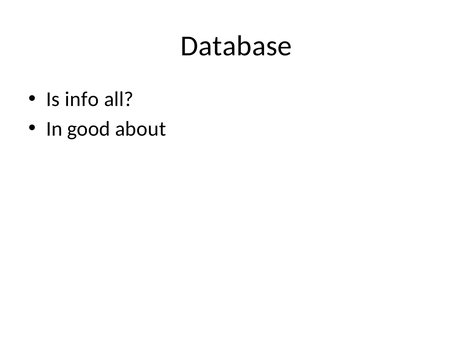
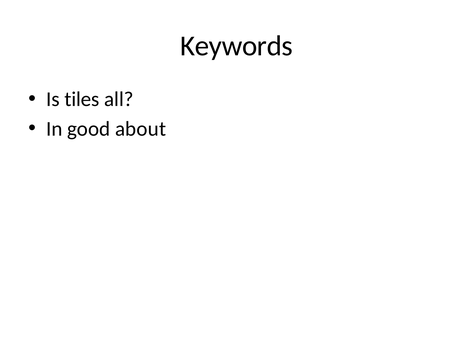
Database: Database -> Keywords
info: info -> tiles
